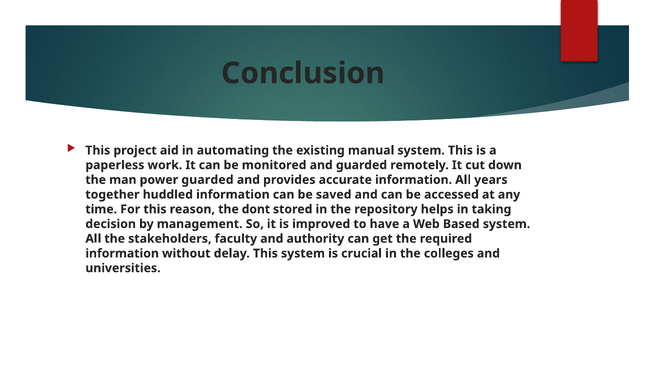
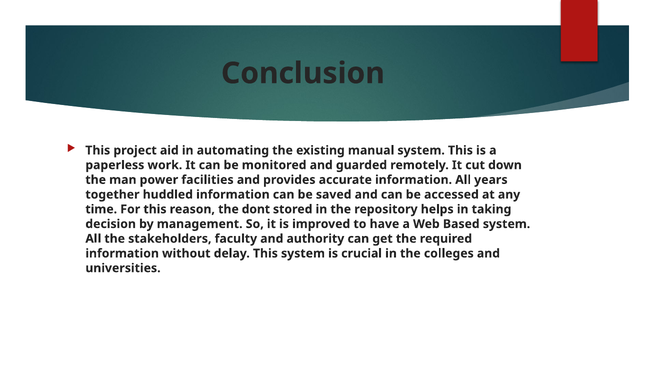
power guarded: guarded -> facilities
